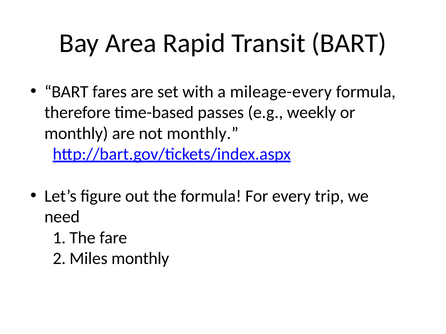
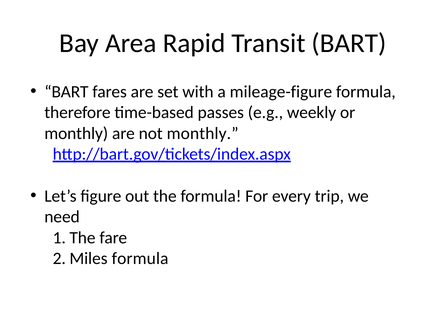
mileage-every: mileage-every -> mileage-figure
monthly at (140, 259): monthly -> formula
